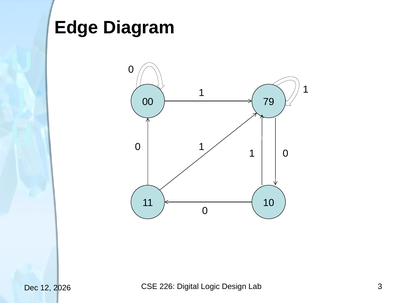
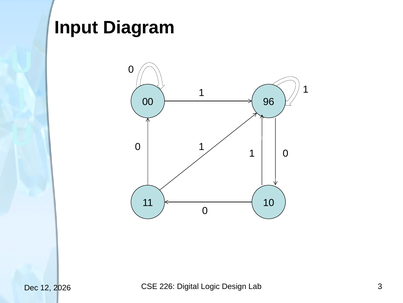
Edge: Edge -> Input
79: 79 -> 96
